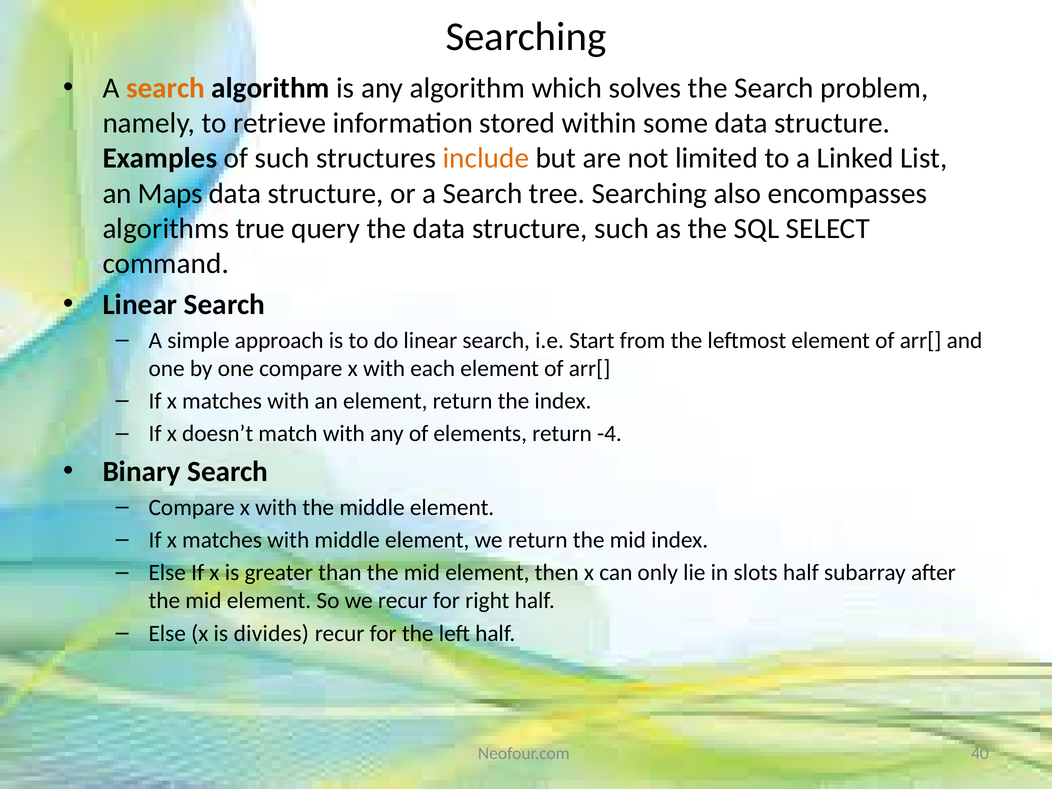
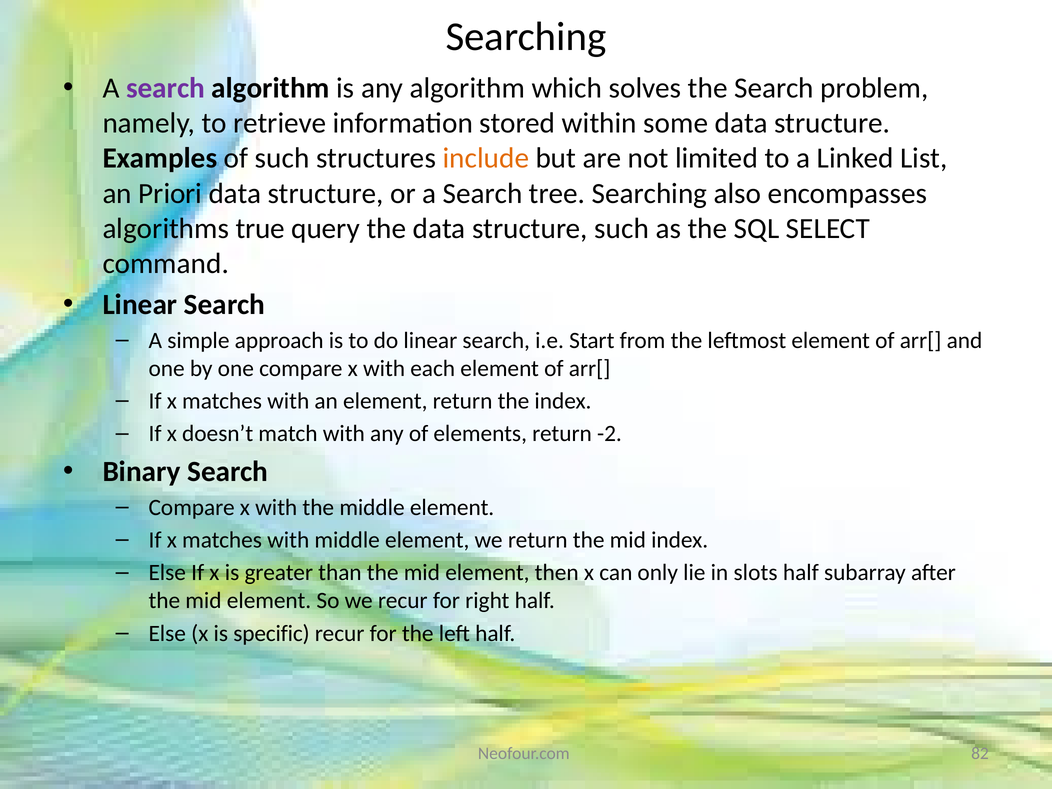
search at (165, 88) colour: orange -> purple
Maps: Maps -> Priori
-4: -4 -> -2
divides: divides -> specific
40: 40 -> 82
